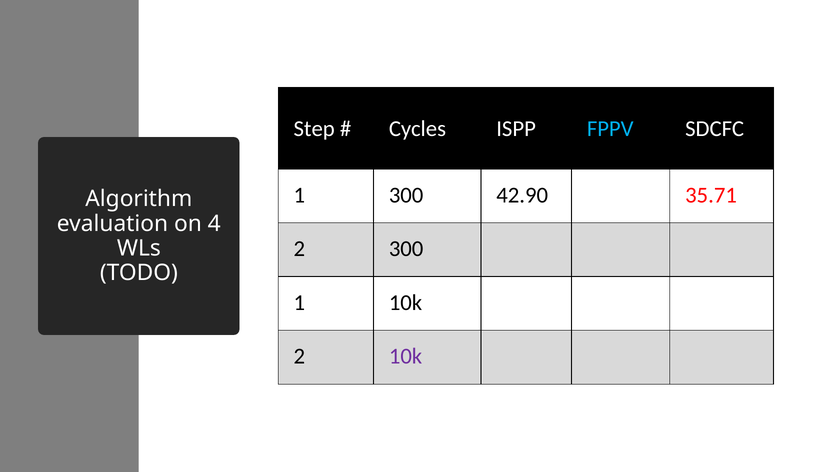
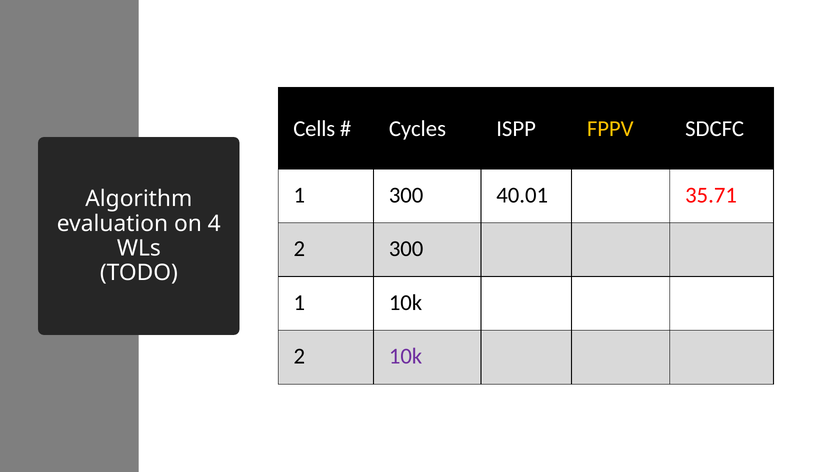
Step: Step -> Cells
FPPV colour: light blue -> yellow
42.90: 42.90 -> 40.01
